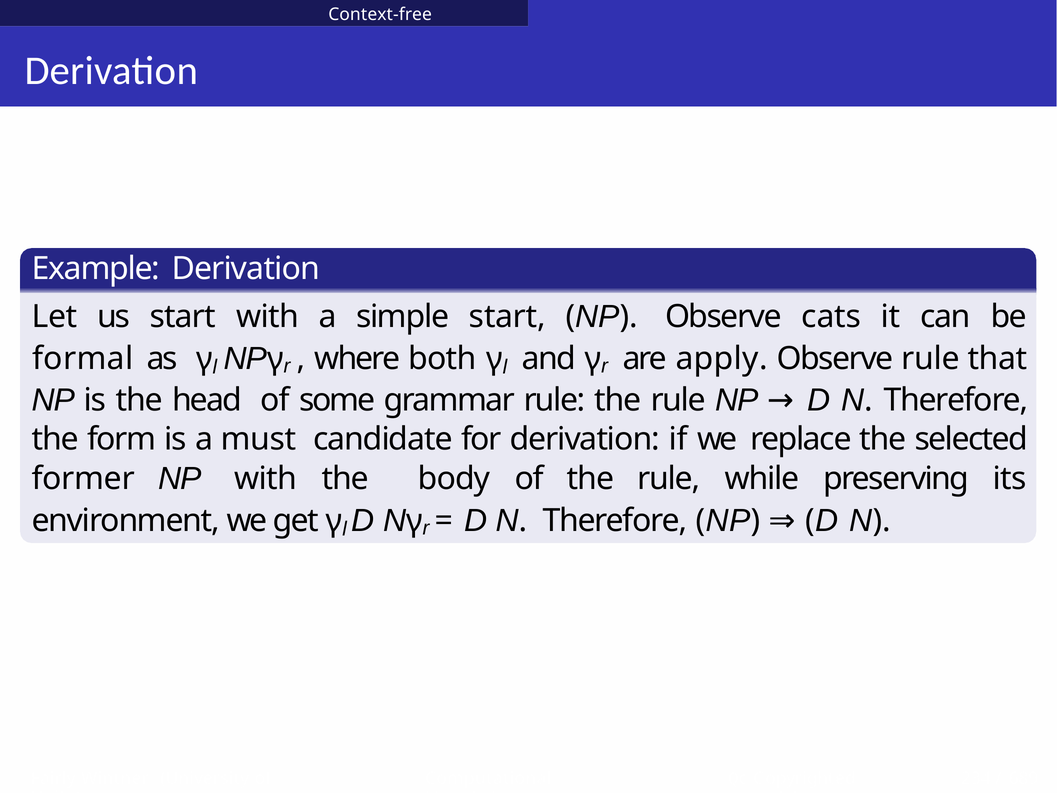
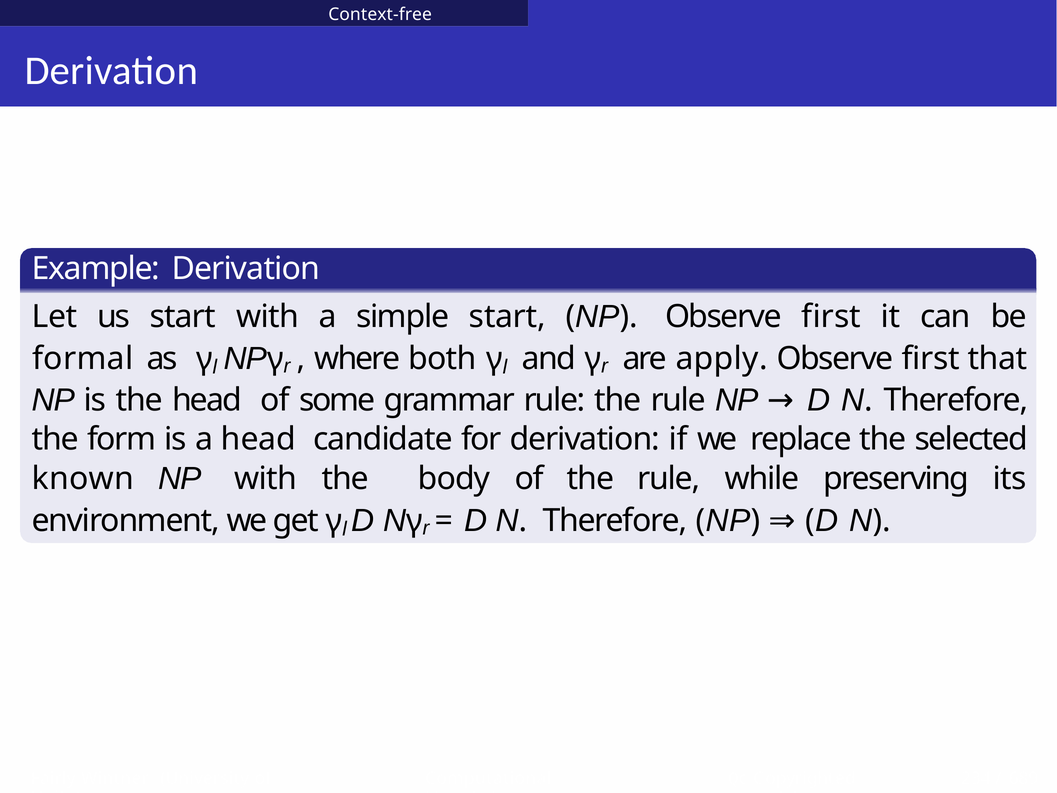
cats at (831, 317): cats -> first
rule at (931, 359): rule -> first
a must: must -> head
former: former -> known
